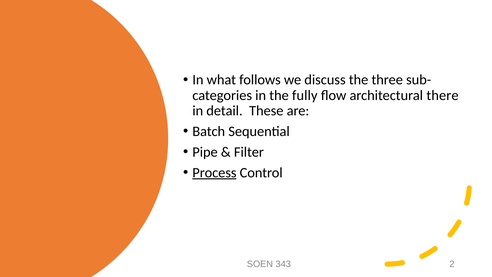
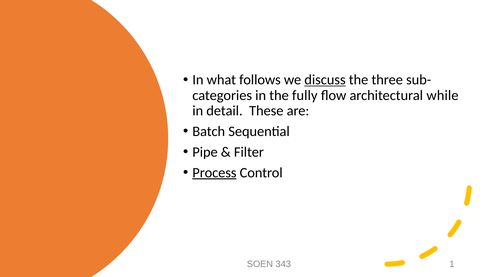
discuss underline: none -> present
there: there -> while
2: 2 -> 1
